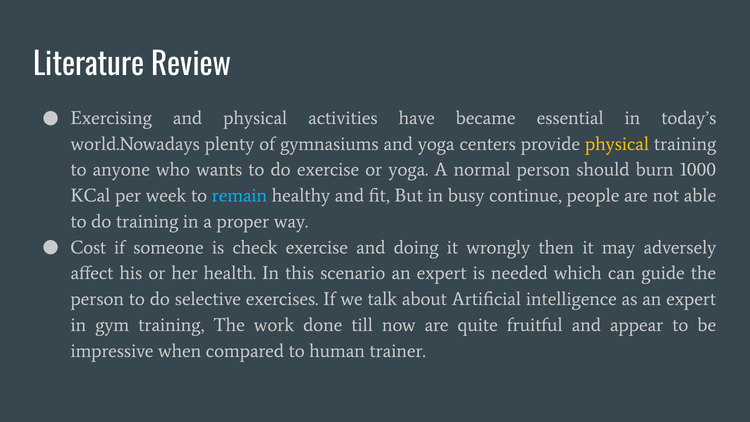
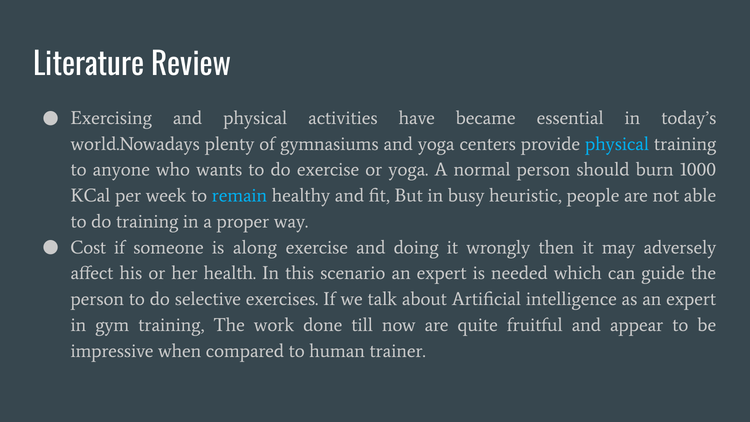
physical at (617, 144) colour: yellow -> light blue
continue: continue -> heuristic
check: check -> along
